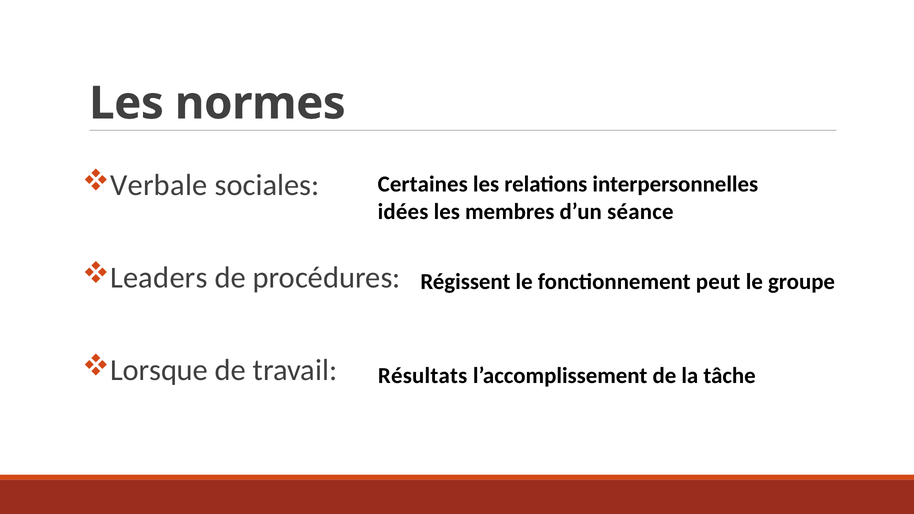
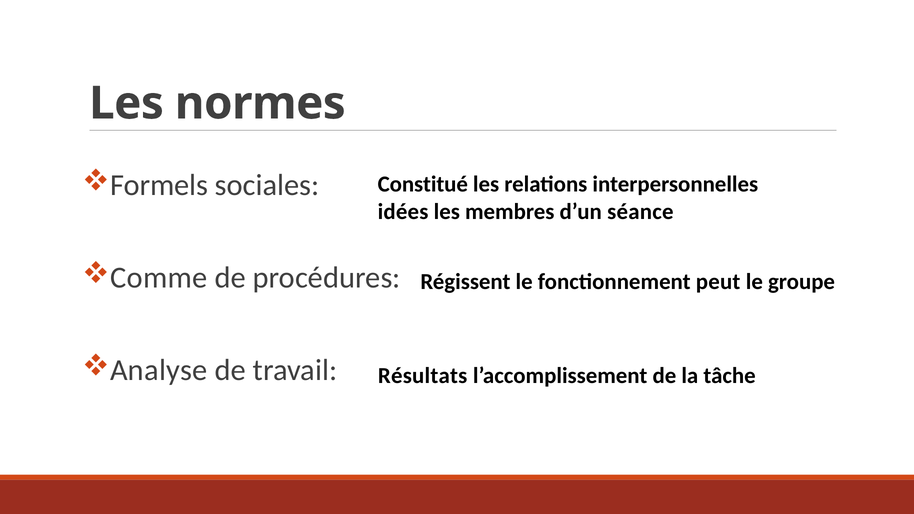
Verbale: Verbale -> Formels
Certaines: Certaines -> Constitué
Leaders: Leaders -> Comme
Lorsque: Lorsque -> Analyse
